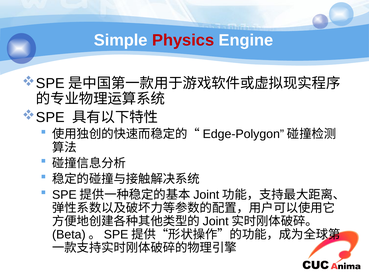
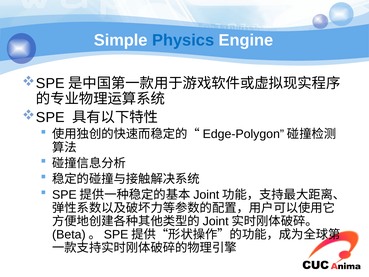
Physics colour: red -> blue
